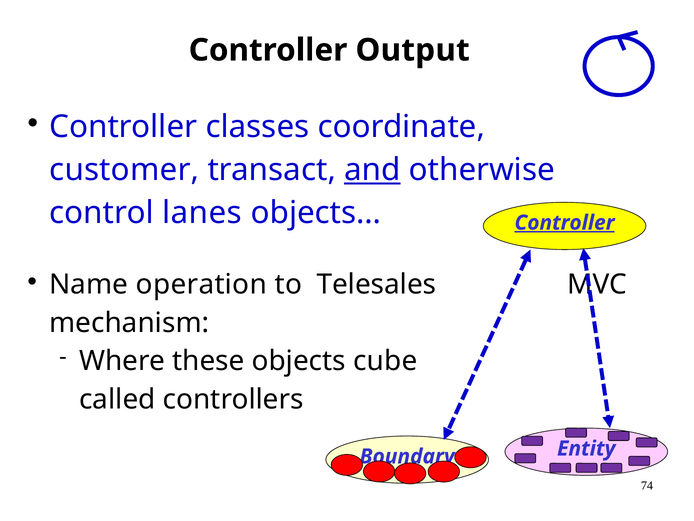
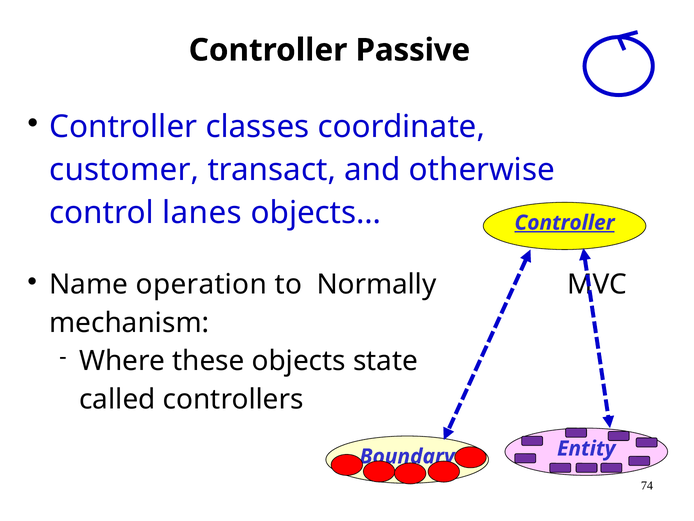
Output: Output -> Passive
and underline: present -> none
Telesales: Telesales -> Normally
cube: cube -> state
